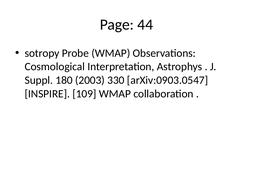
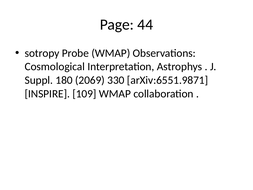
2003: 2003 -> 2069
arXiv:0903.0547: arXiv:0903.0547 -> arXiv:6551.9871
